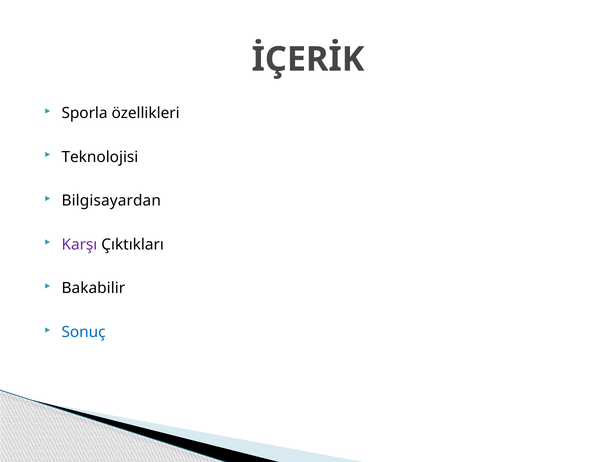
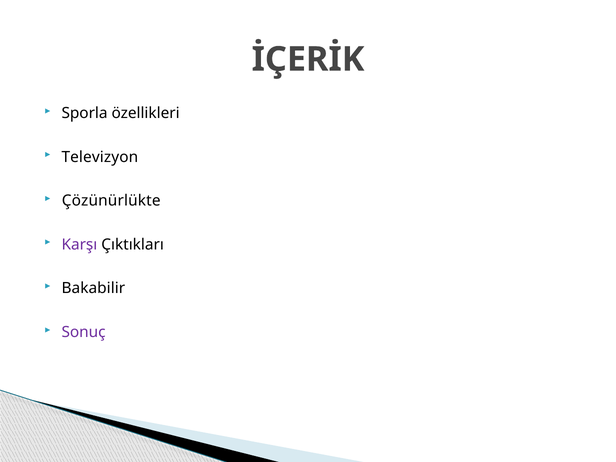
Teknolojisi: Teknolojisi -> Televizyon
Bilgisayardan: Bilgisayardan -> Çözünürlükte
Sonuç colour: blue -> purple
